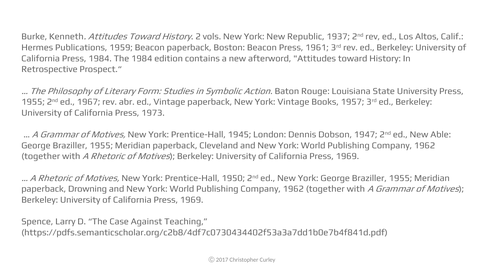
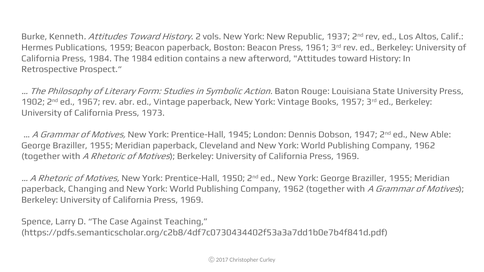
1955 at (33, 102): 1955 -> 1902
Drowning: Drowning -> Changing
